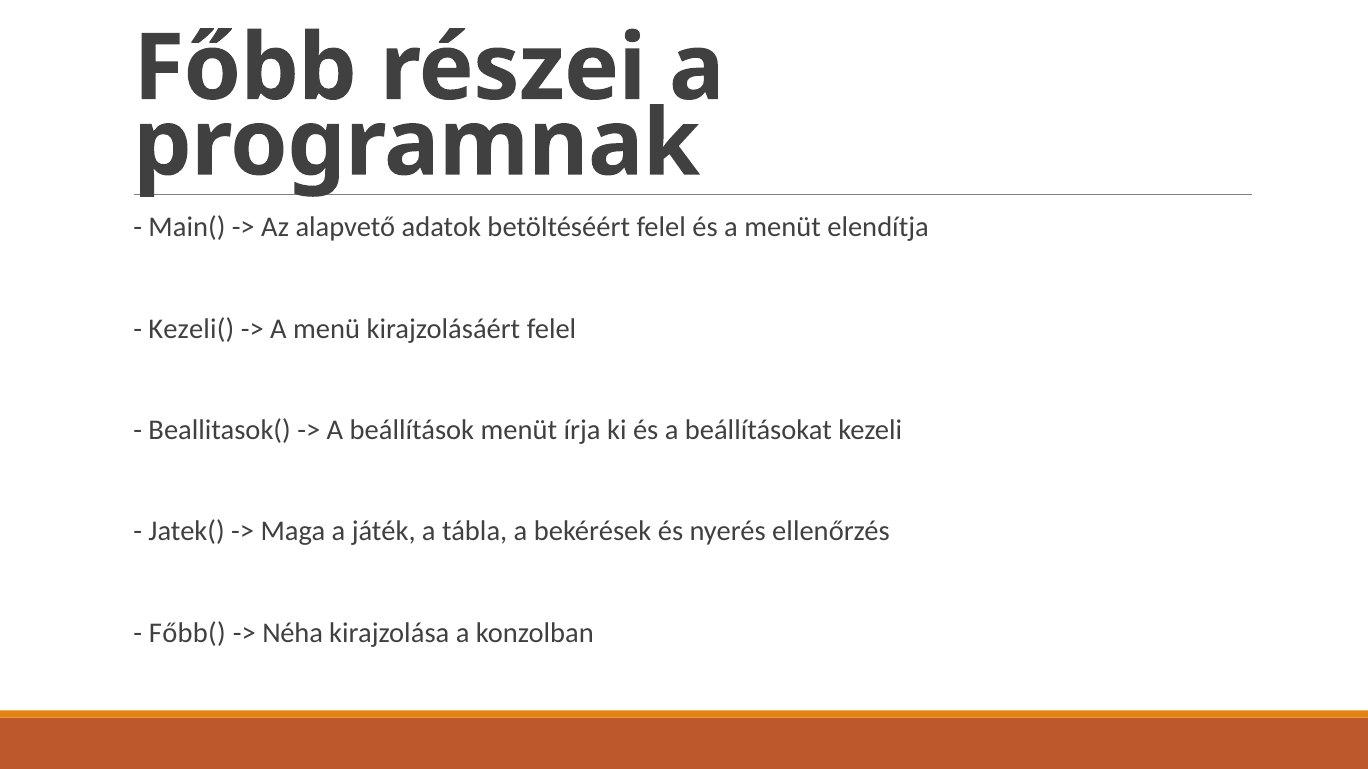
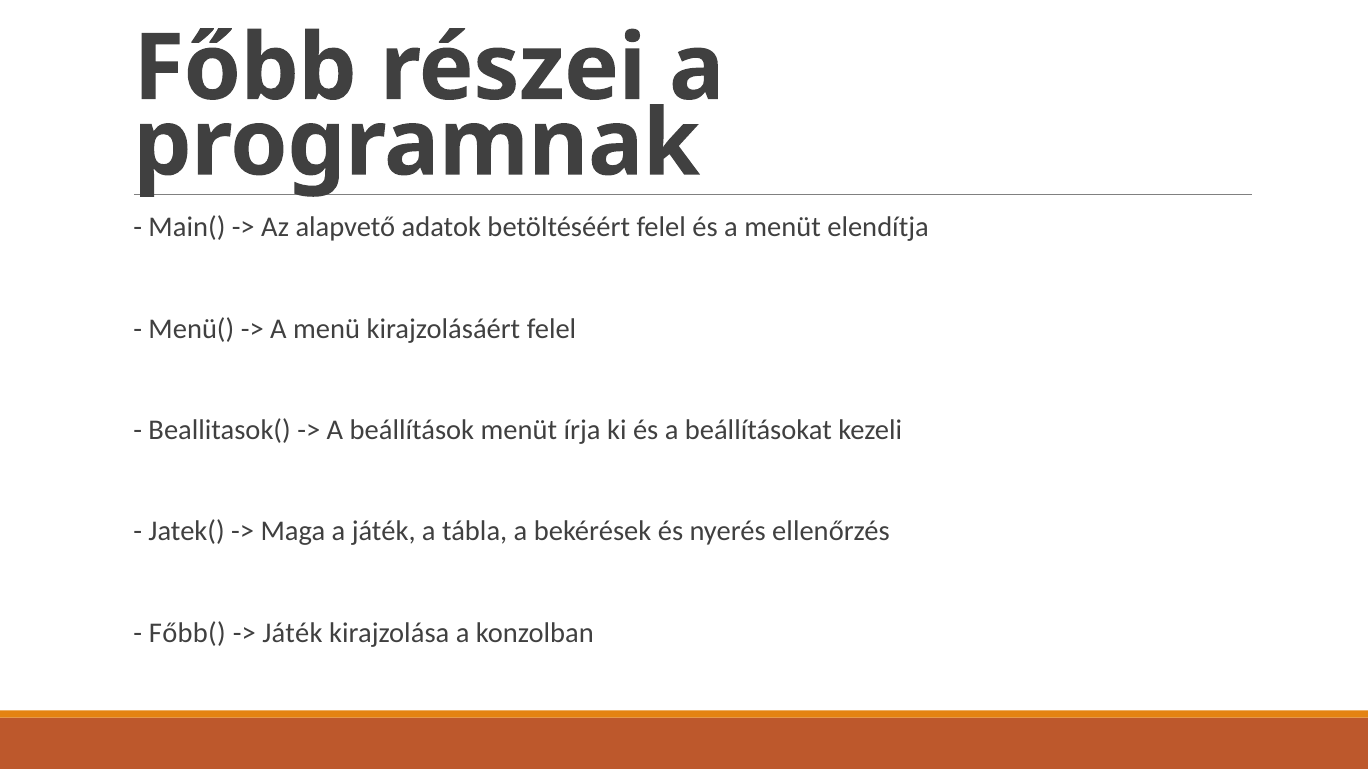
Kezeli(: Kezeli( -> Menü(
Néha at (293, 633): Néha -> Játék
